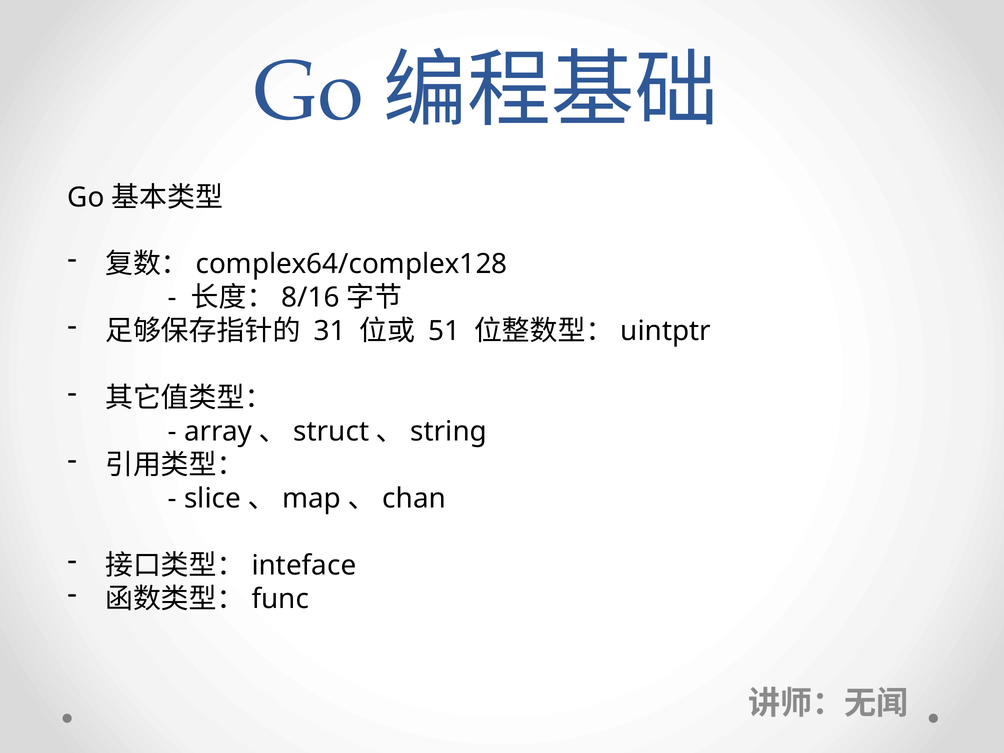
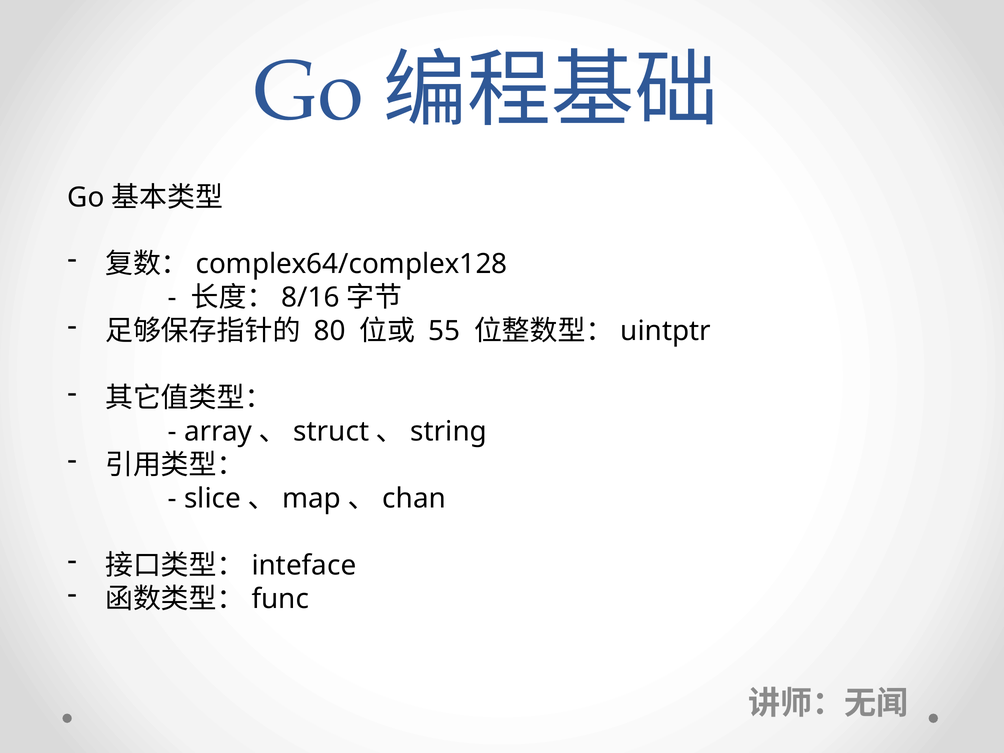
31: 31 -> 80
51: 51 -> 55
